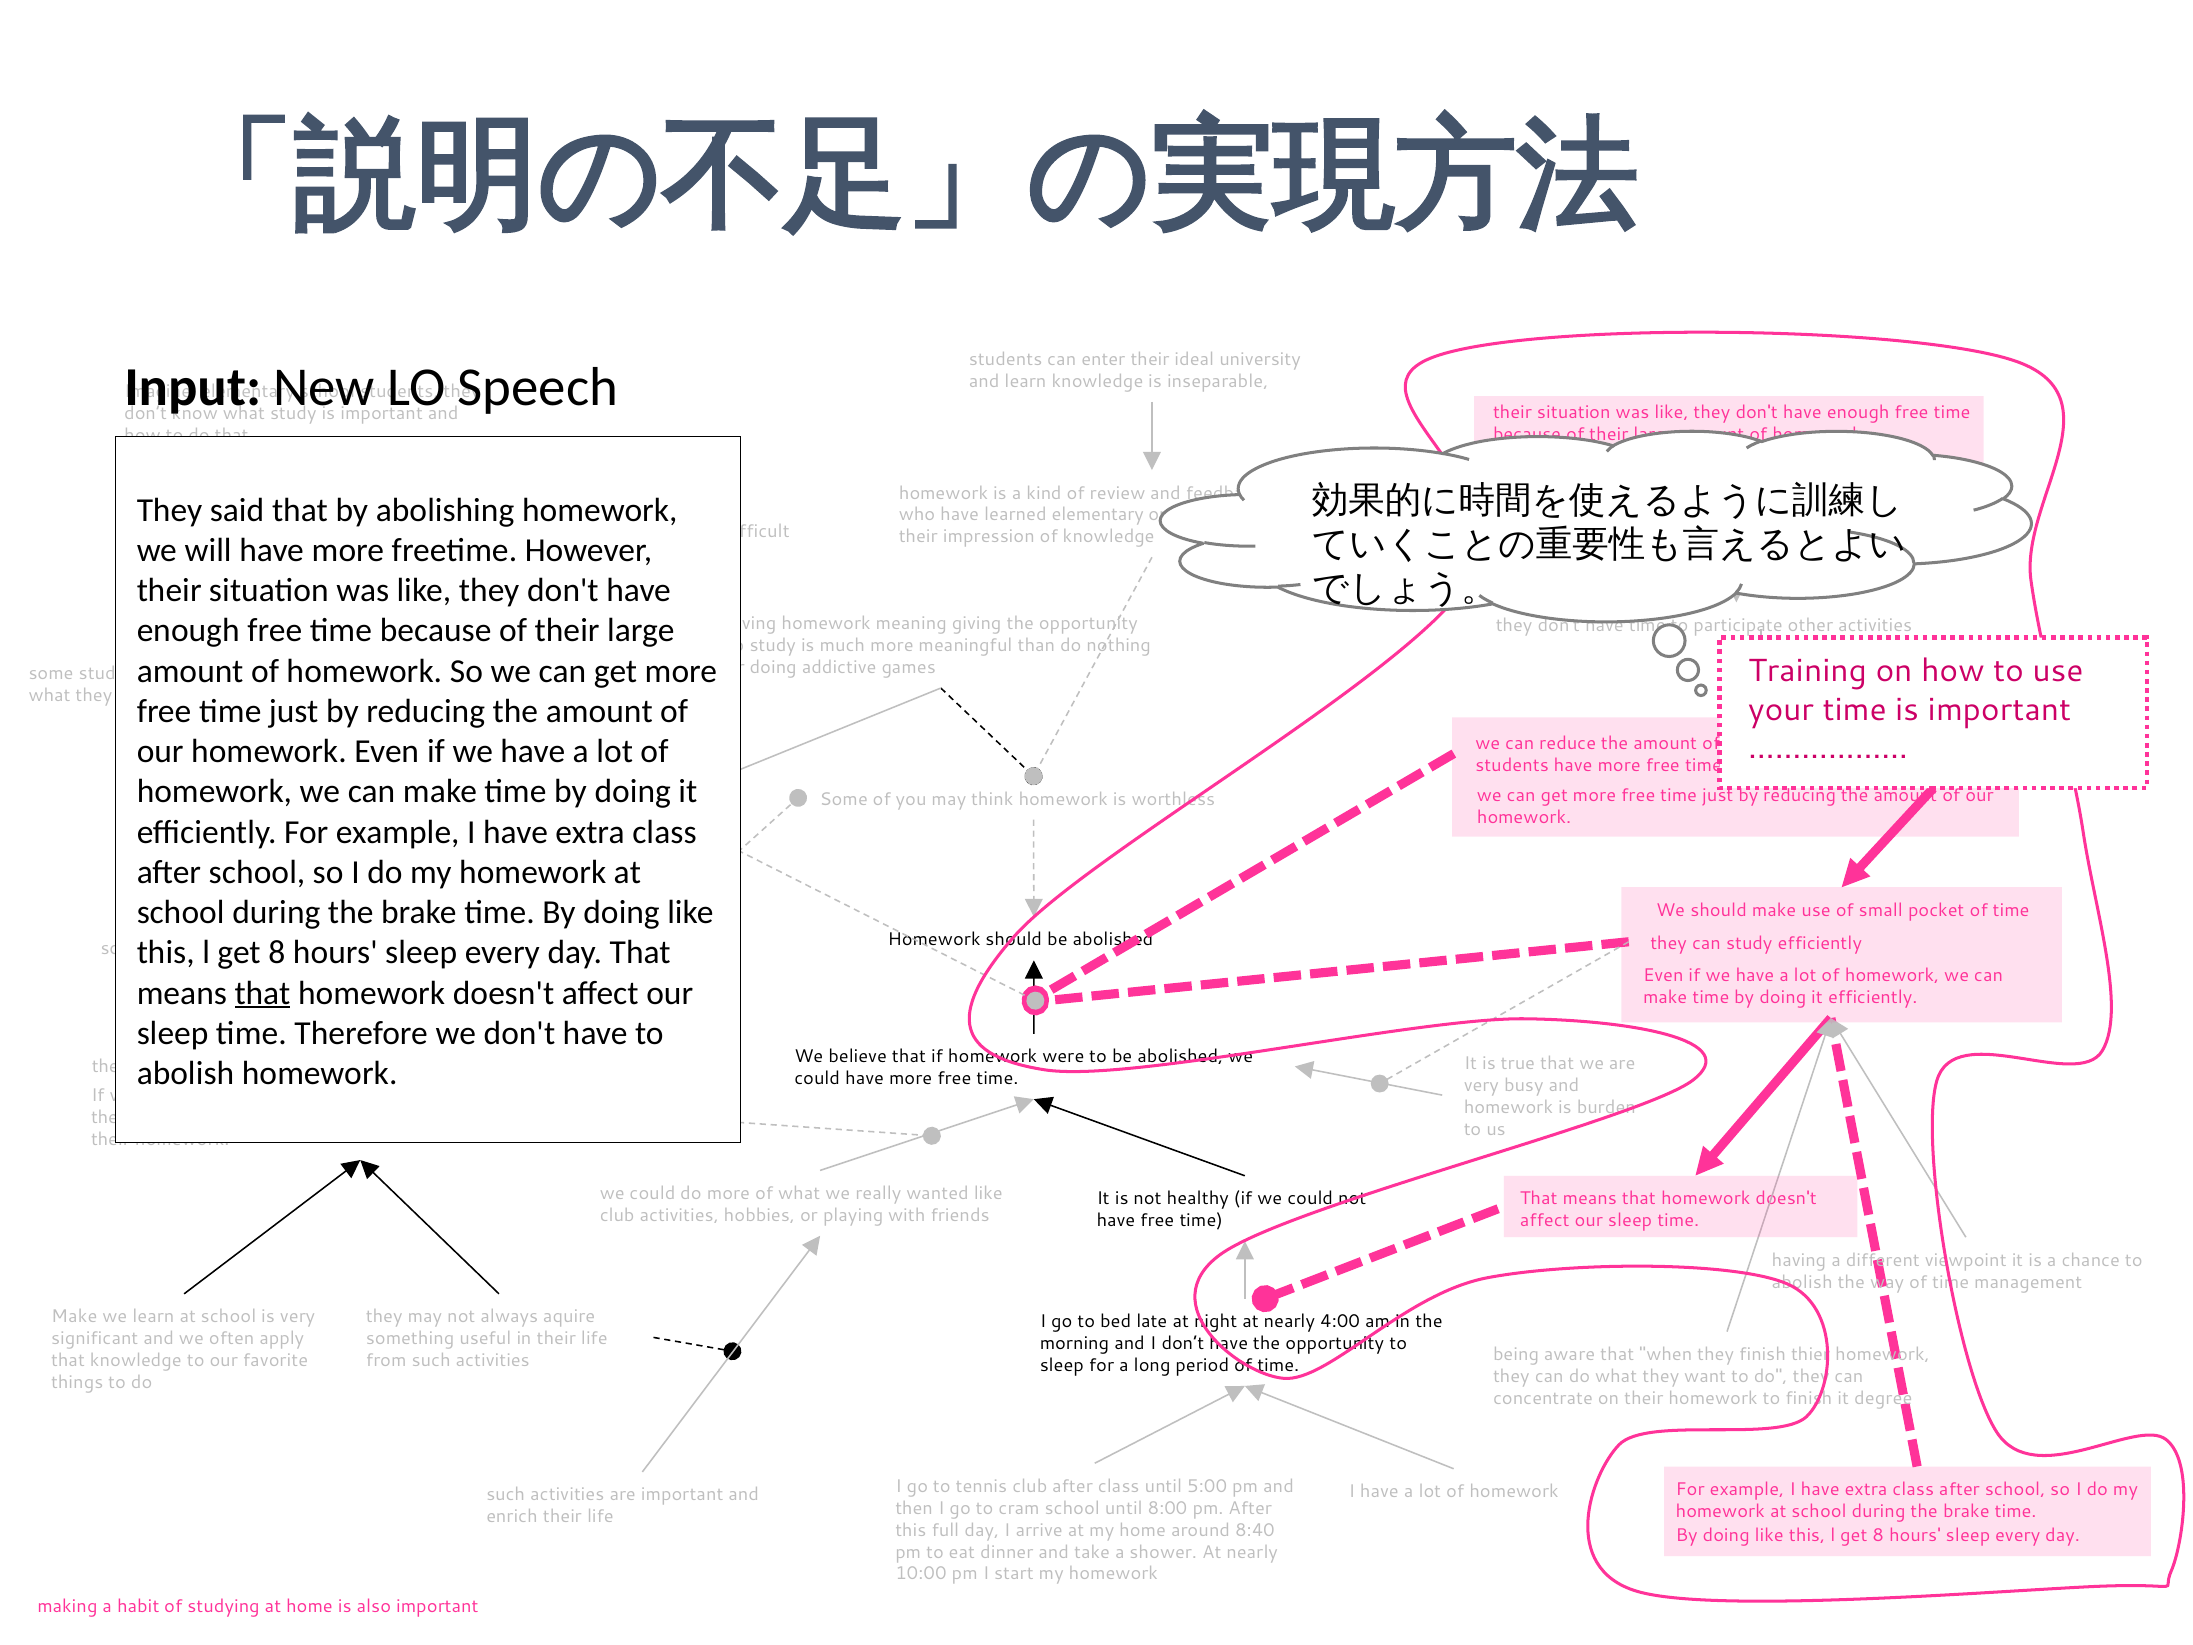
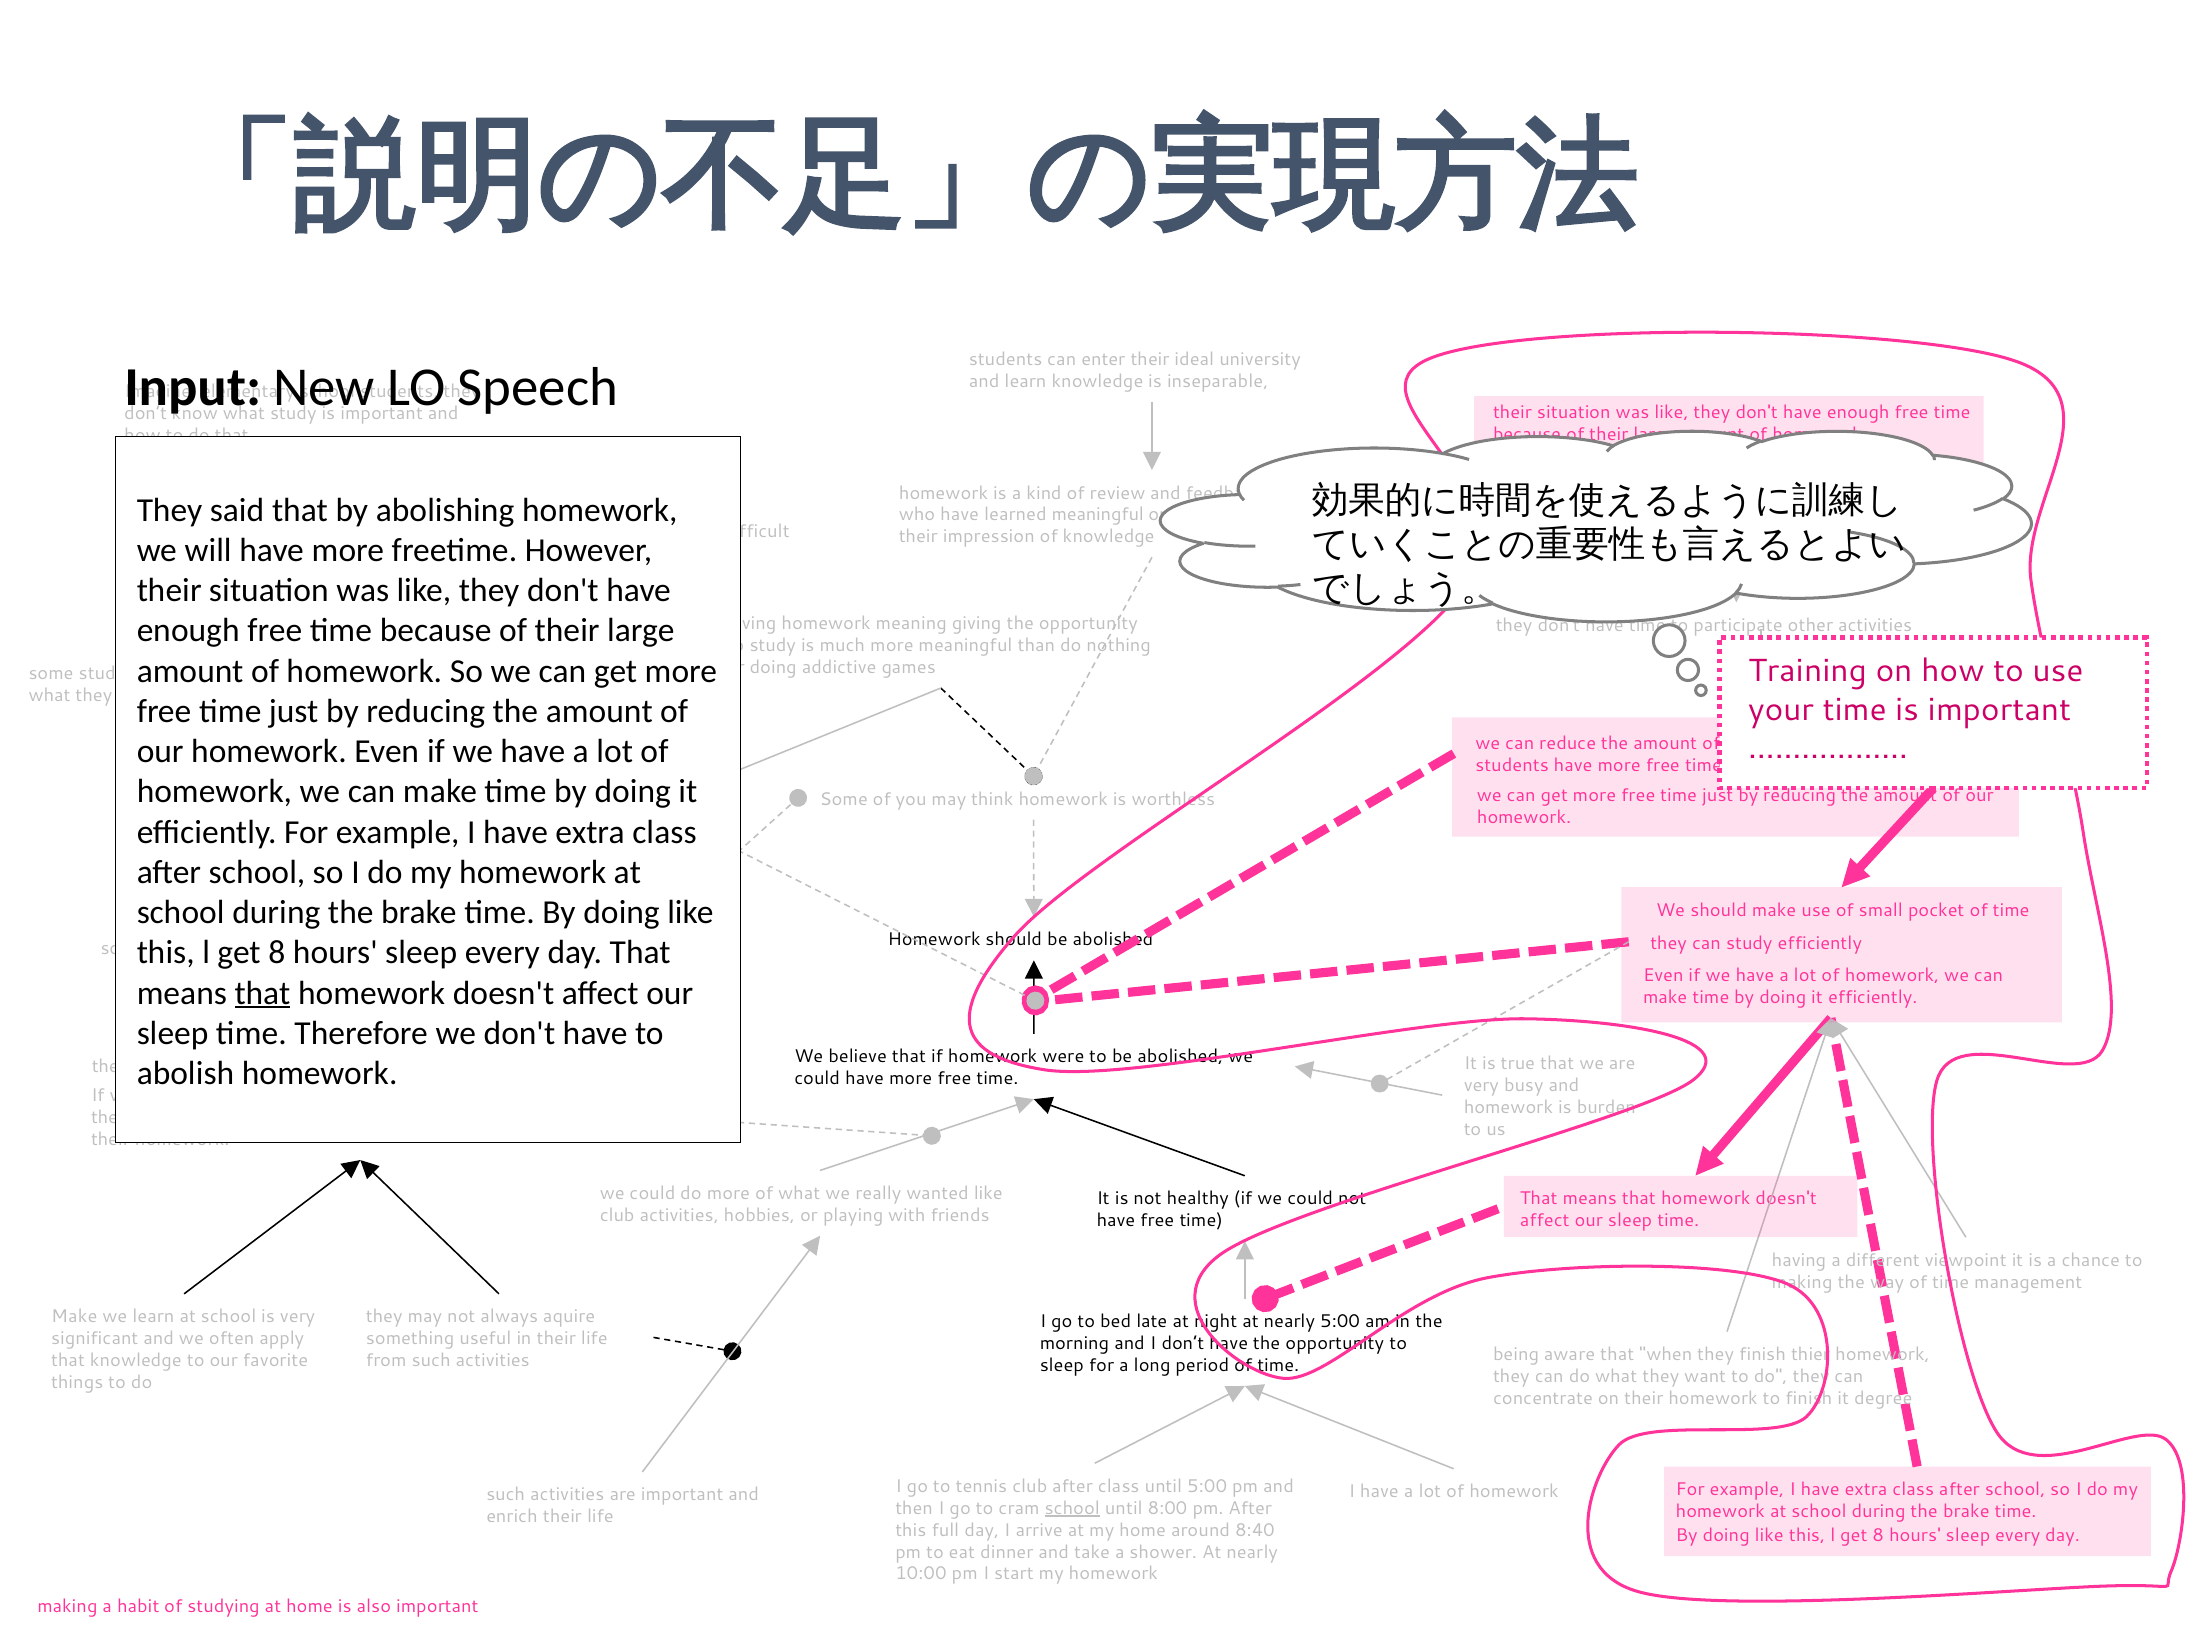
learned elementary: elementary -> meaningful
abolish at (1802, 1282): abolish -> making
nearly 4:00: 4:00 -> 5:00
school at (1072, 1508) underline: none -> present
